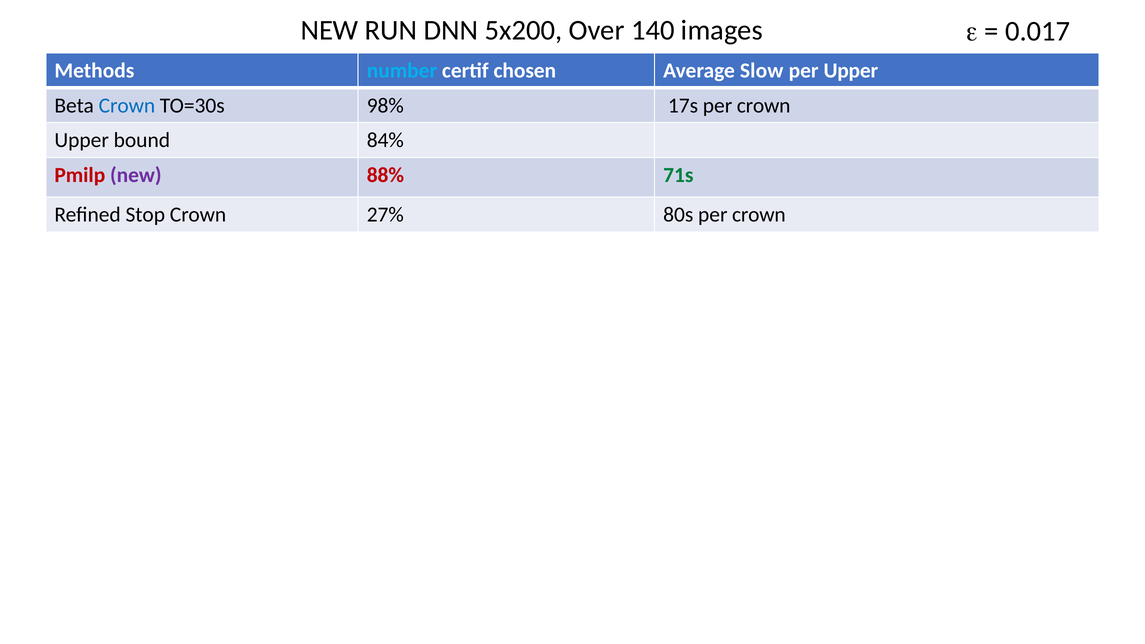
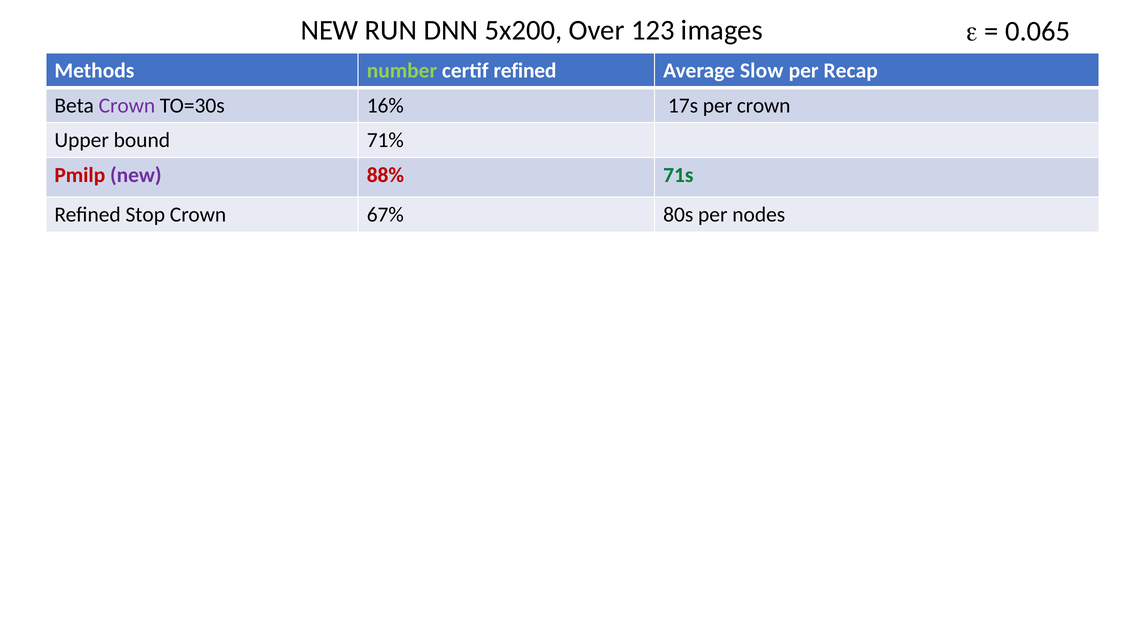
140: 140 -> 123
0.017: 0.017 -> 0.065
number colour: light blue -> light green
certif chosen: chosen -> refined
per Upper: Upper -> Recap
Crown at (127, 105) colour: blue -> purple
98%: 98% -> 16%
84%: 84% -> 71%
27%: 27% -> 67%
80s per crown: crown -> nodes
